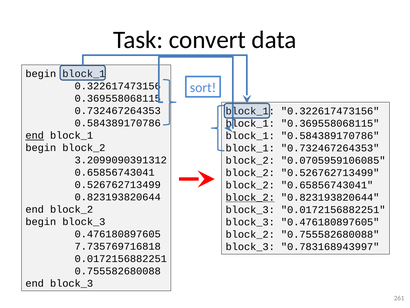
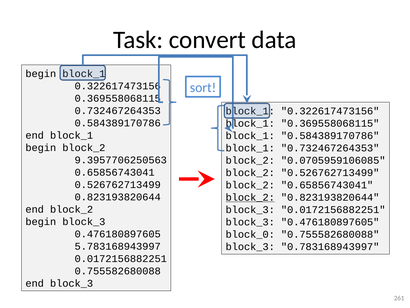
end at (35, 135) underline: present -> none
3.2099090391312: 3.2099090391312 -> 9.3957706250563
block_2 at (250, 234): block_2 -> block_0
7.735769716818: 7.735769716818 -> 5.783168943997
